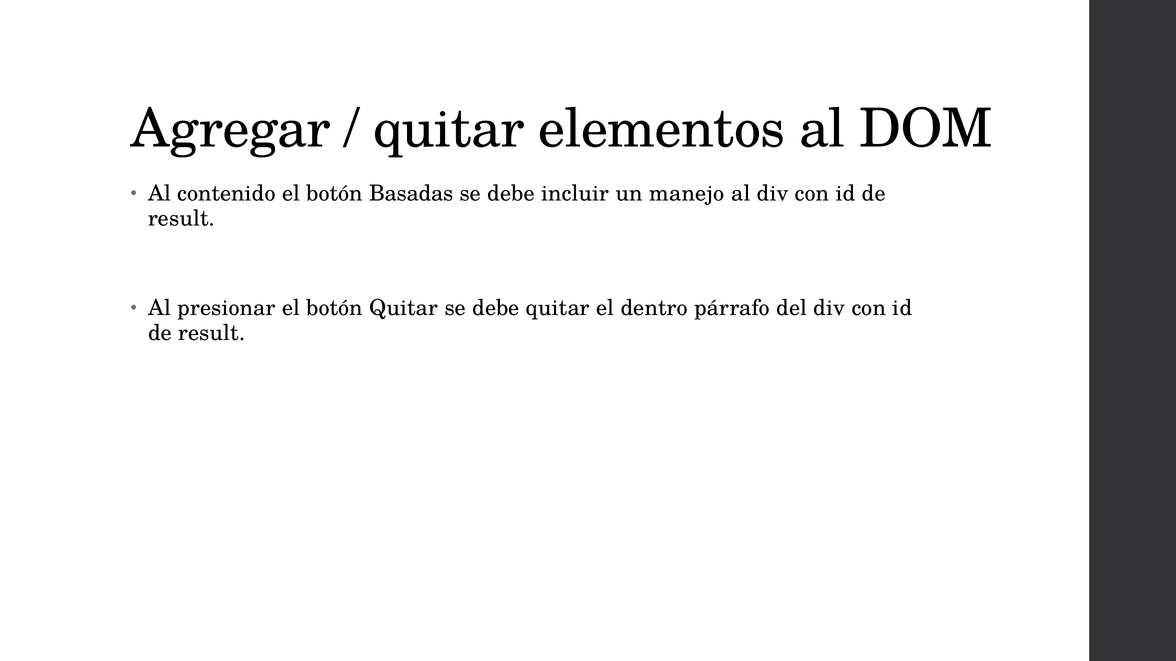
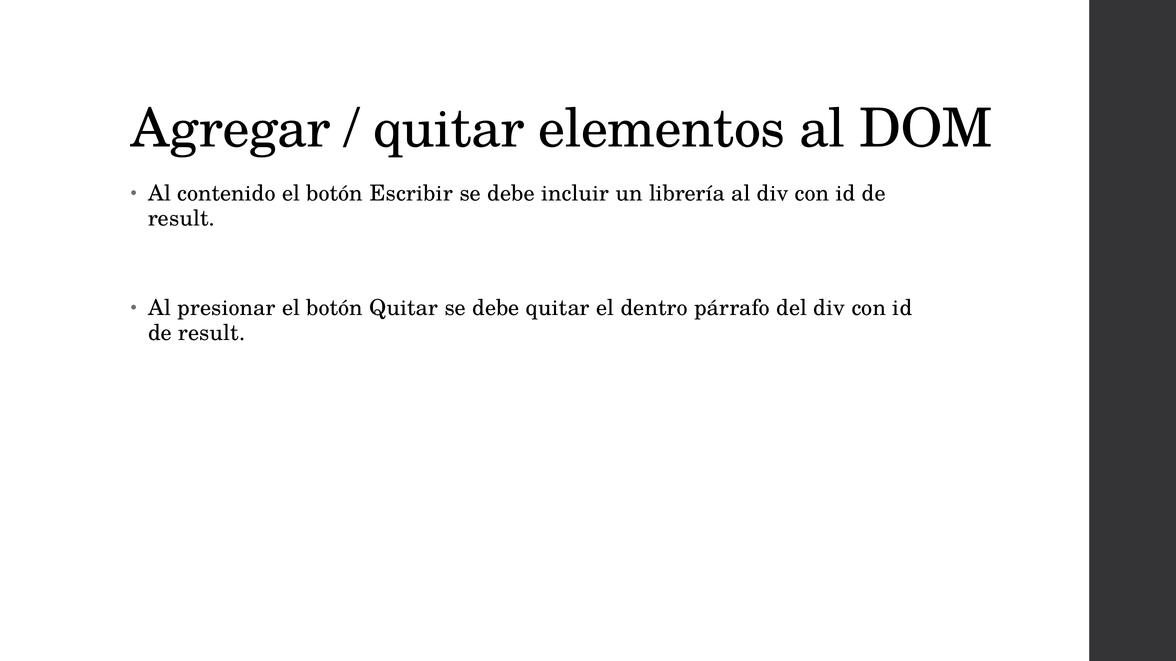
Basadas: Basadas -> Escribir
manejo: manejo -> librería
